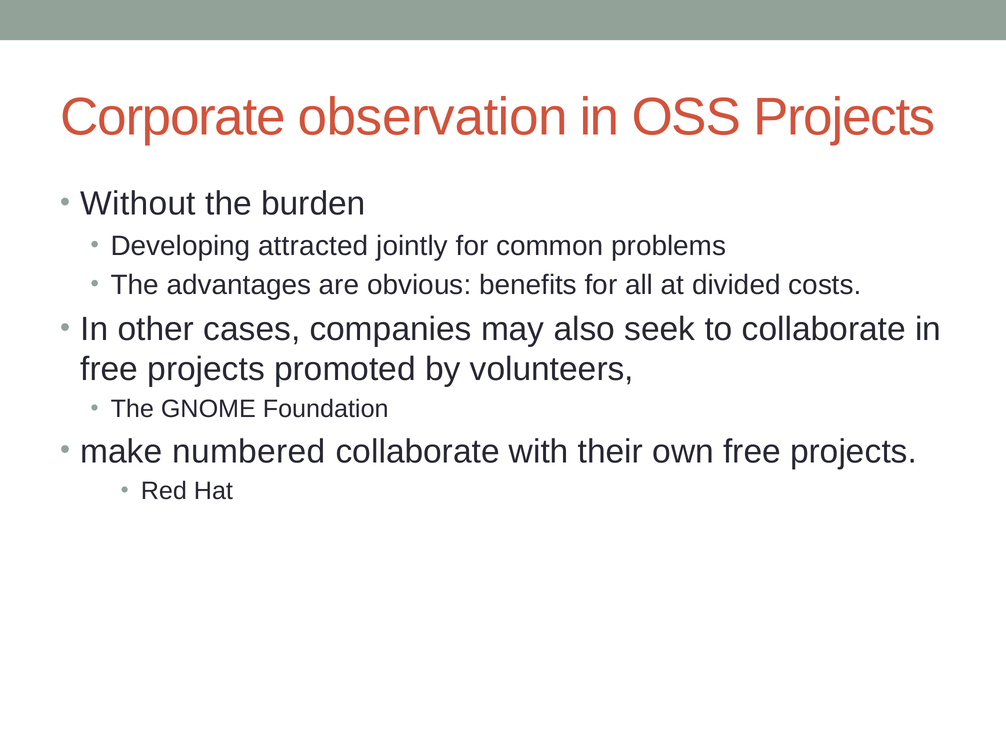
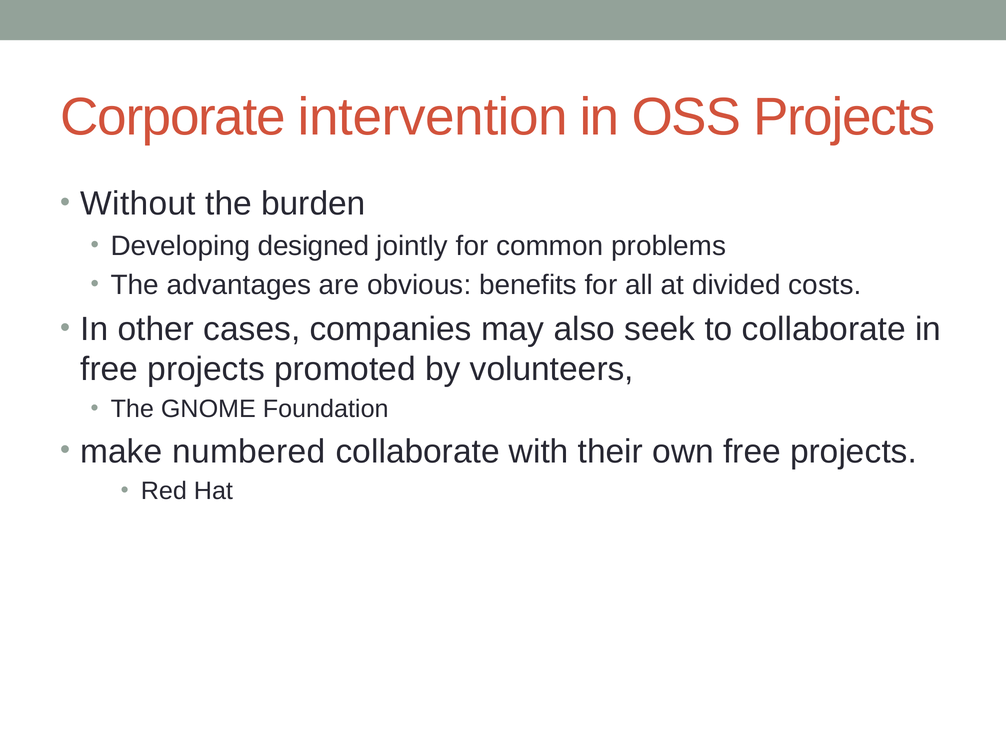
observation: observation -> intervention
attracted: attracted -> designed
